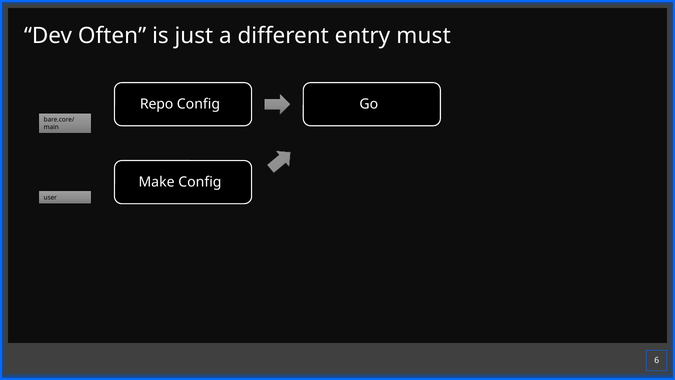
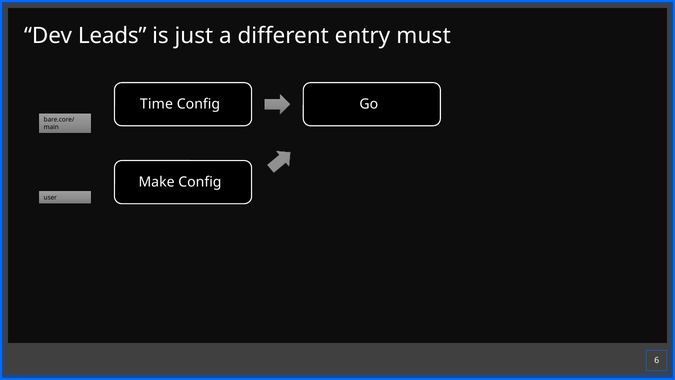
Often: Often -> Leads
Repo: Repo -> Time
